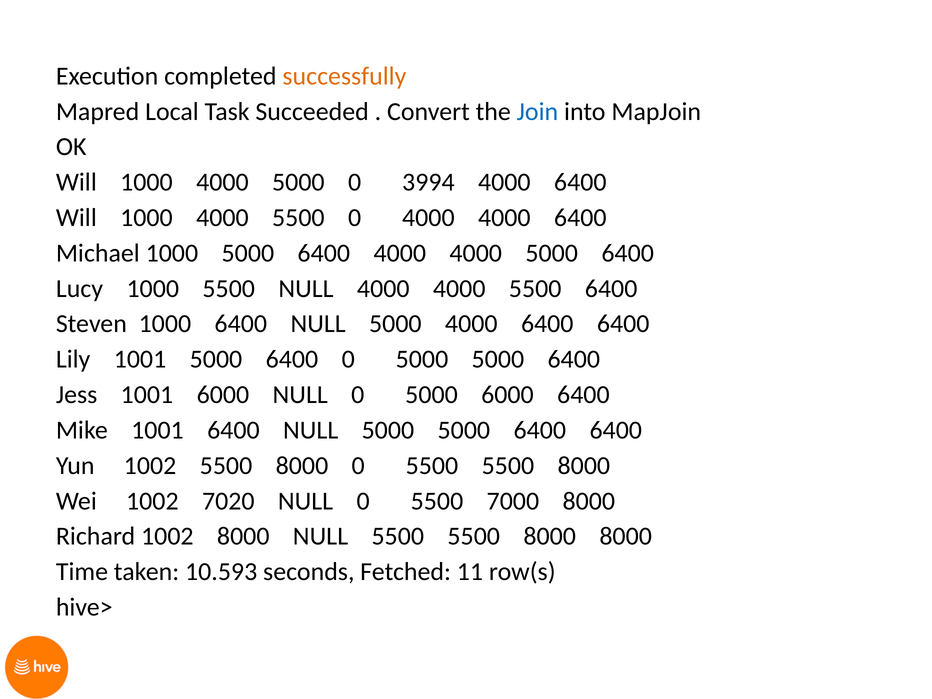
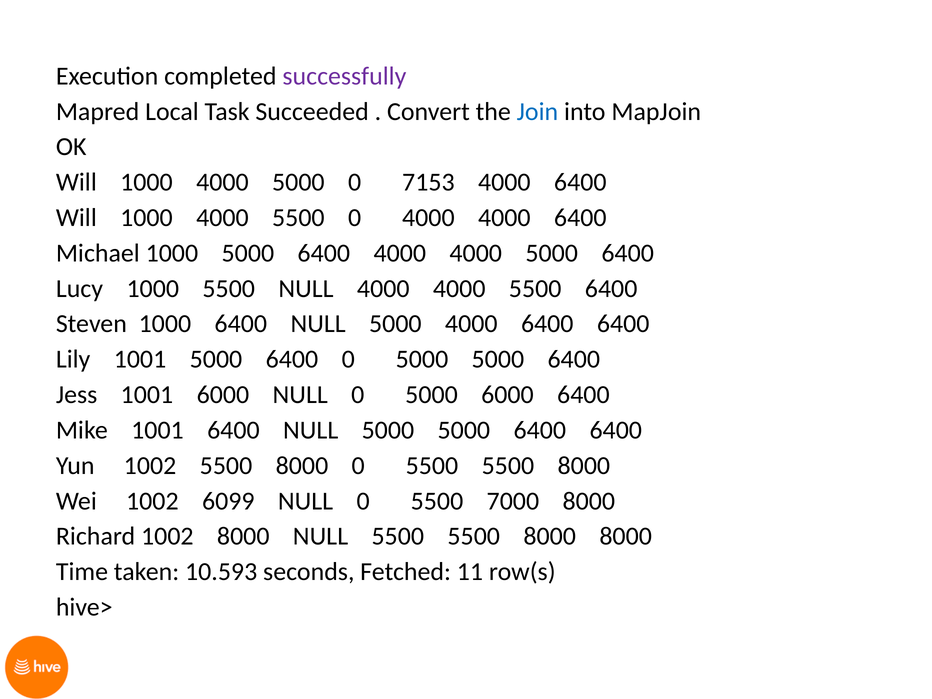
successfully colour: orange -> purple
3994: 3994 -> 7153
7020: 7020 -> 6099
